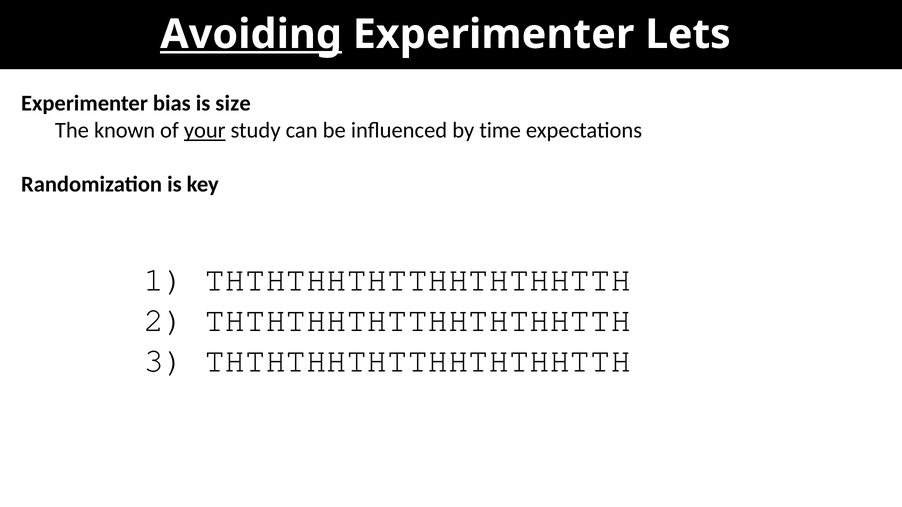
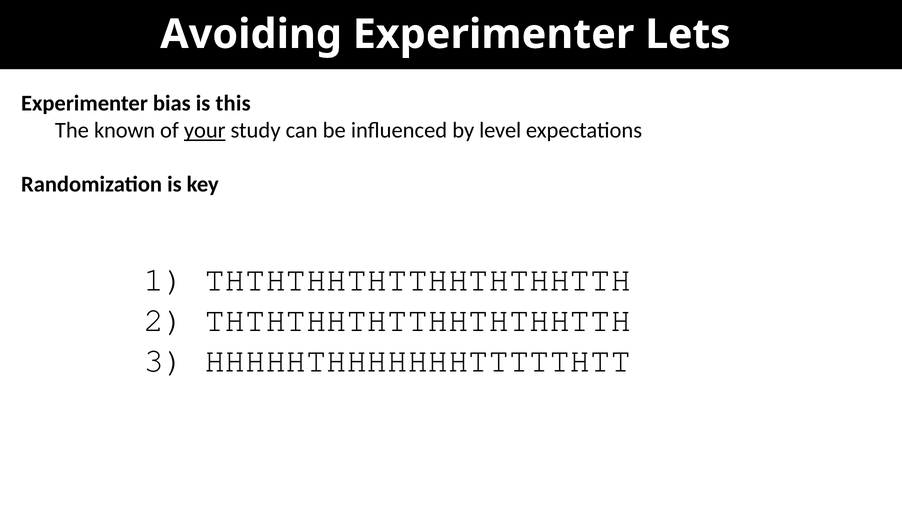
Avoiding underline: present -> none
size: size -> this
time: time -> level
3 THTHTHHTHTTHHTHTHHTTH: THTHTHHTHTTHHTHTHHTTH -> HHHHHTHHHHHHHTTTTTHTT
